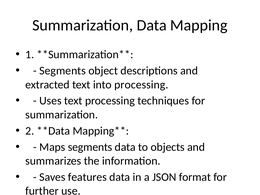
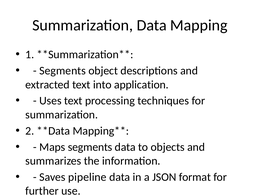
into processing: processing -> application
features: features -> pipeline
